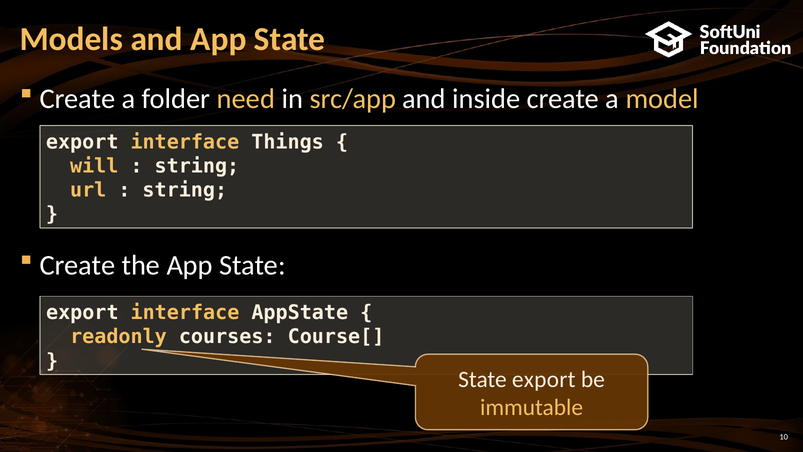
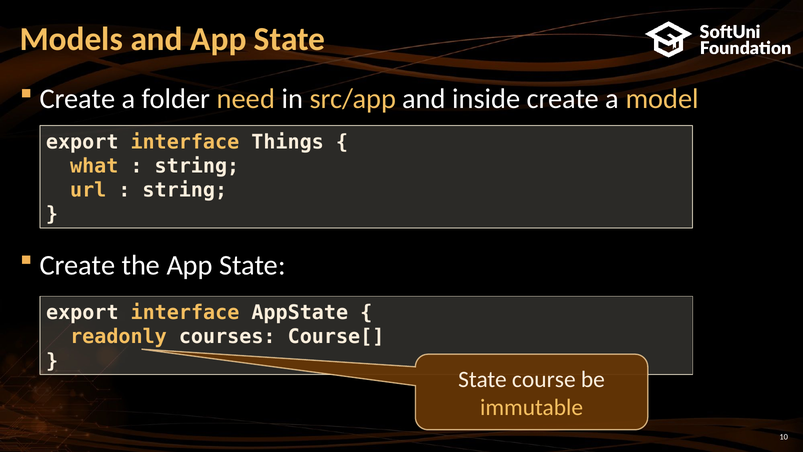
will: will -> what
export at (544, 379): export -> course
